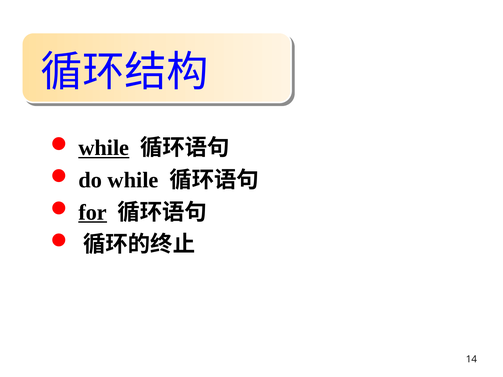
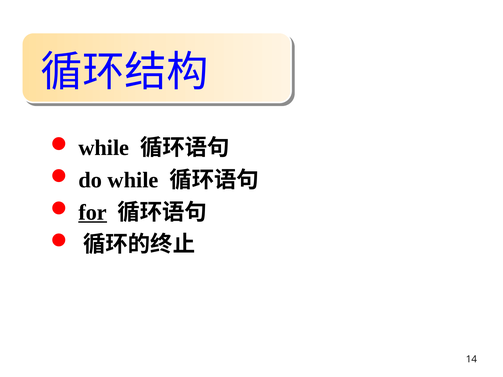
while at (104, 148) underline: present -> none
